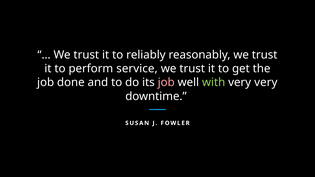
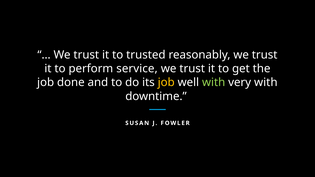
reliably: reliably -> trusted
job at (166, 83) colour: pink -> yellow
very very: very -> with
